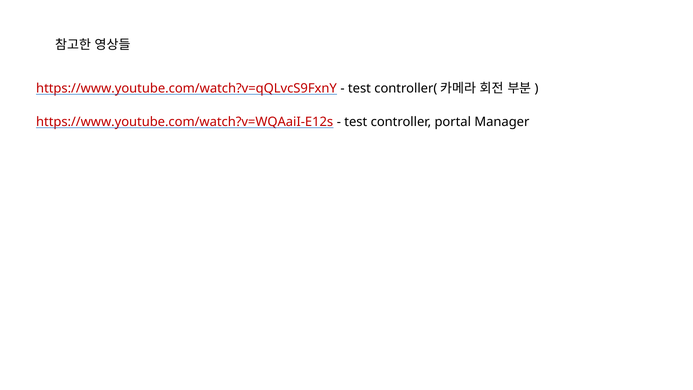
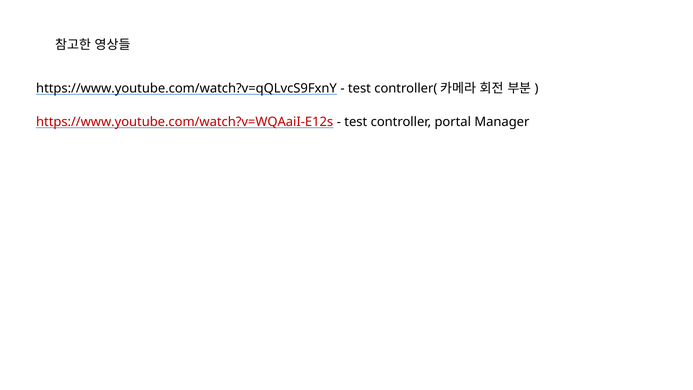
https://www.youtube.com/watch?v=qQLvcS9FxnY colour: red -> black
